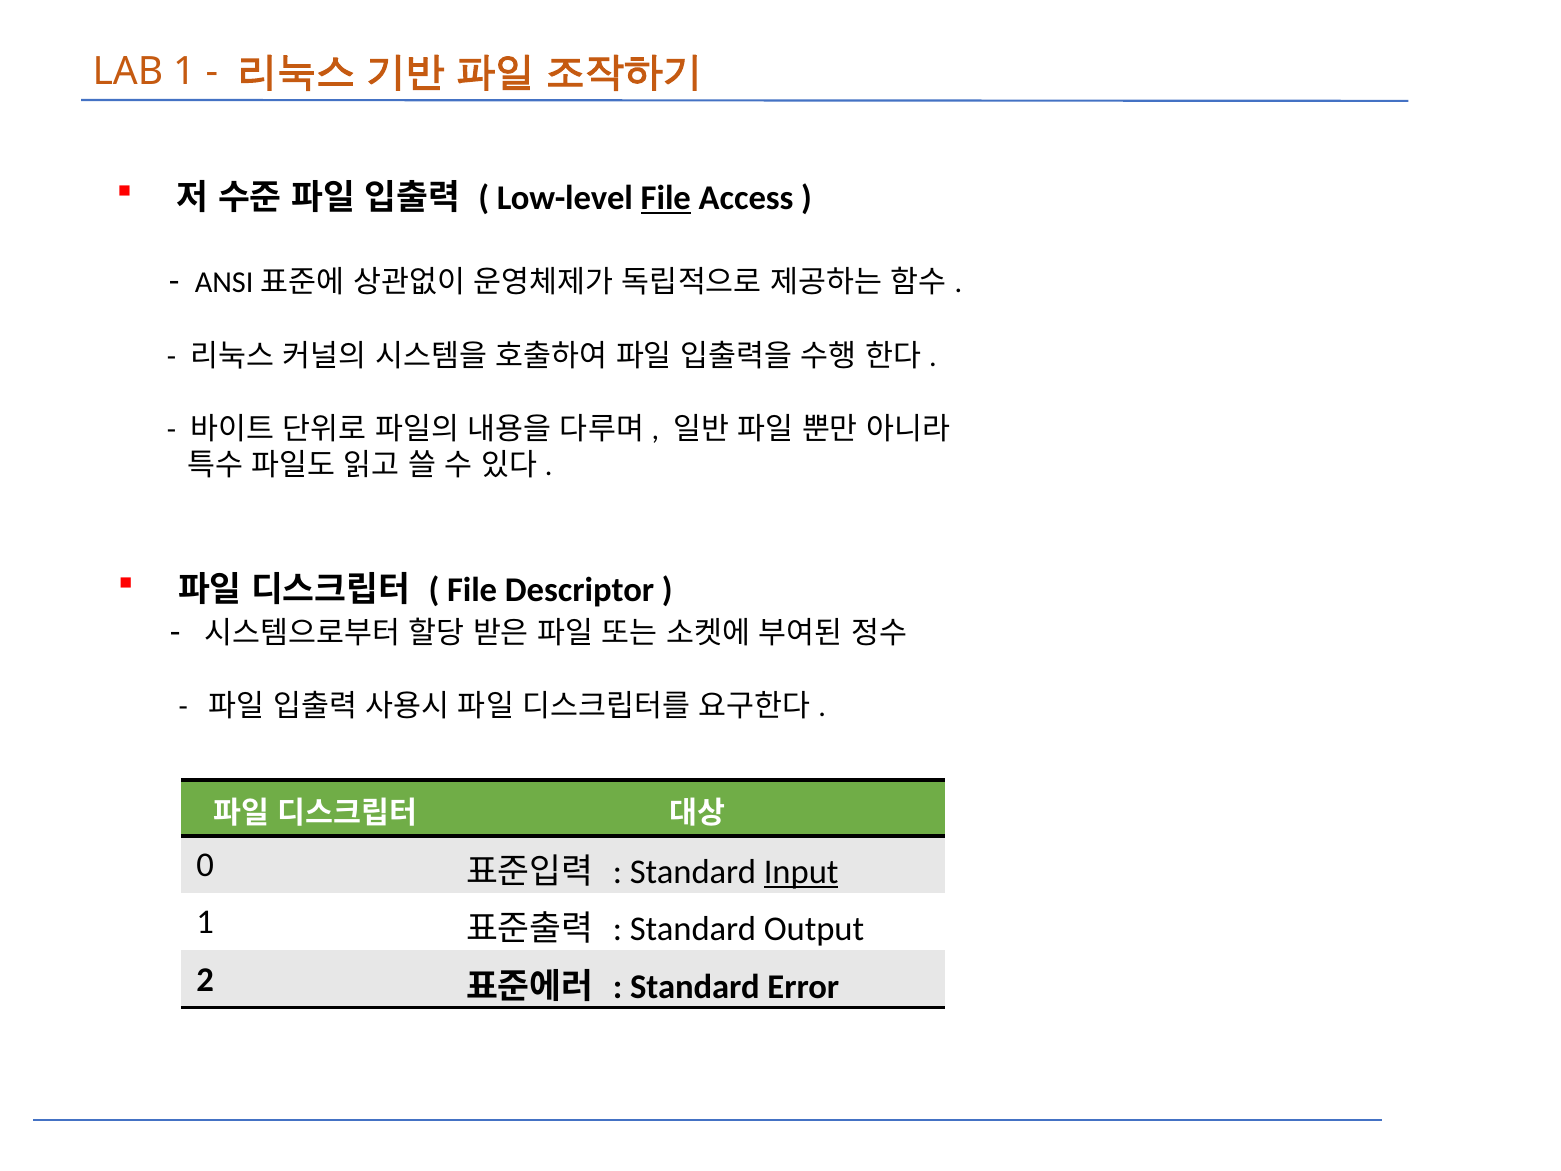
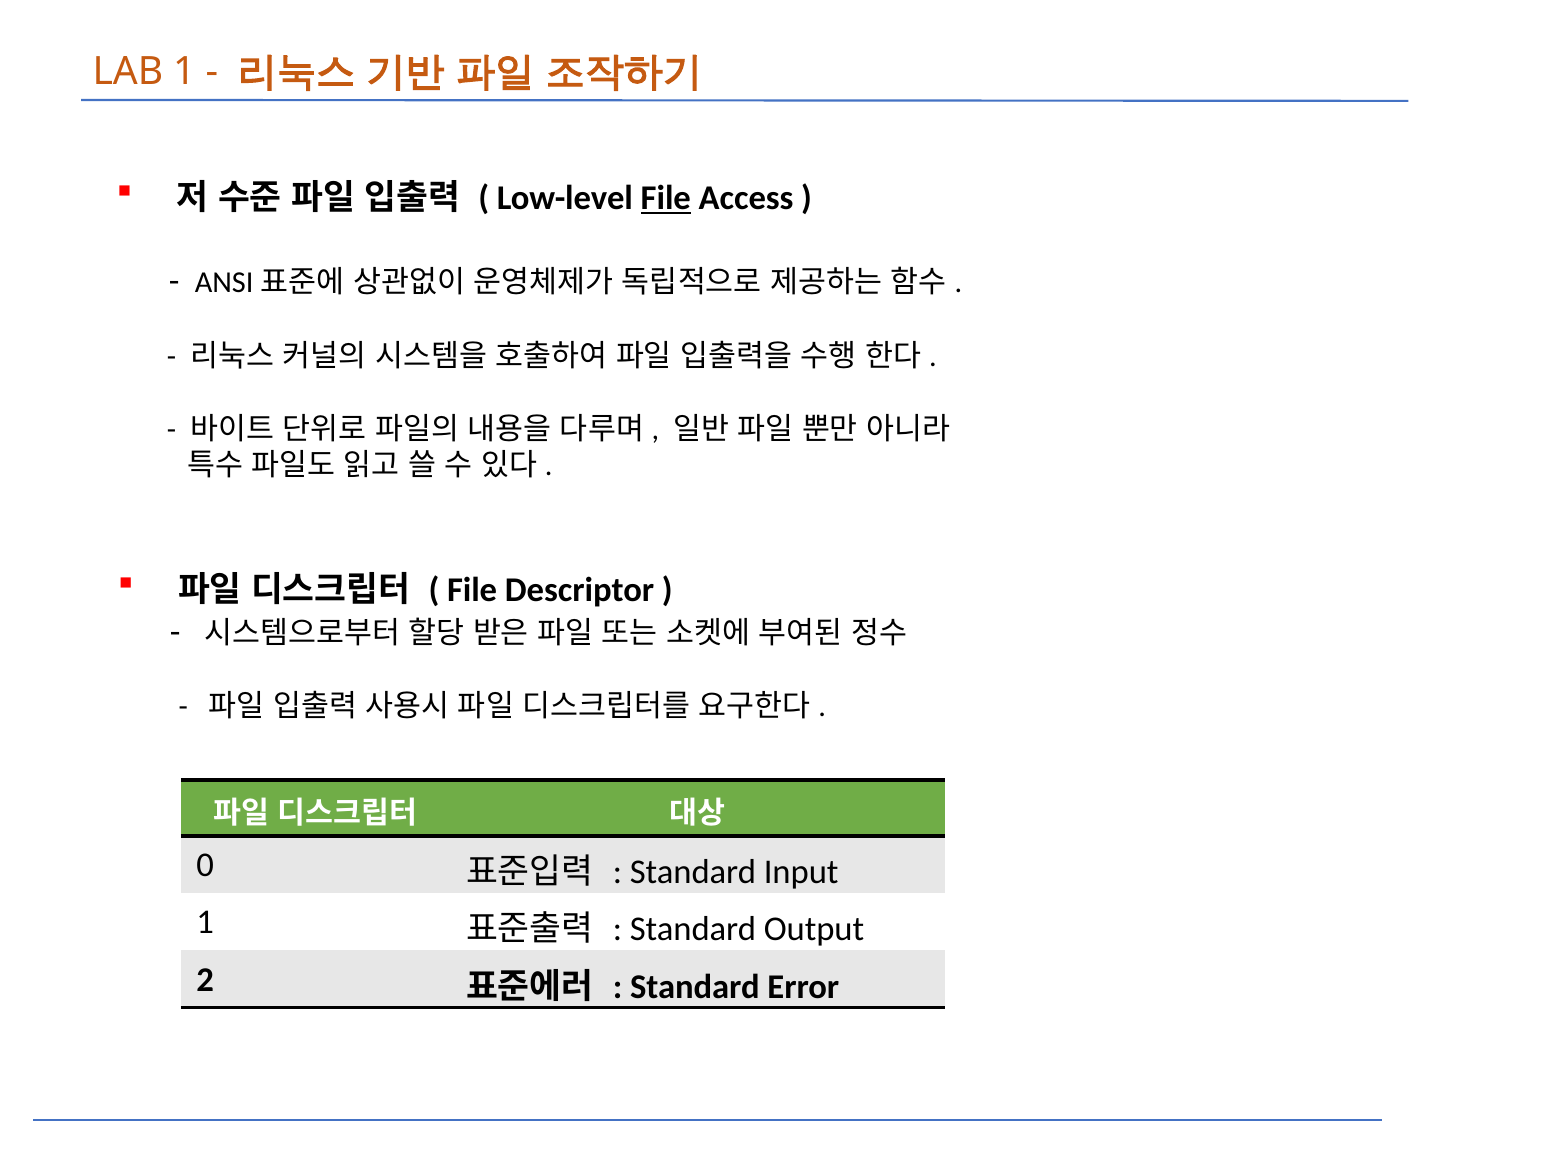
Input underline: present -> none
